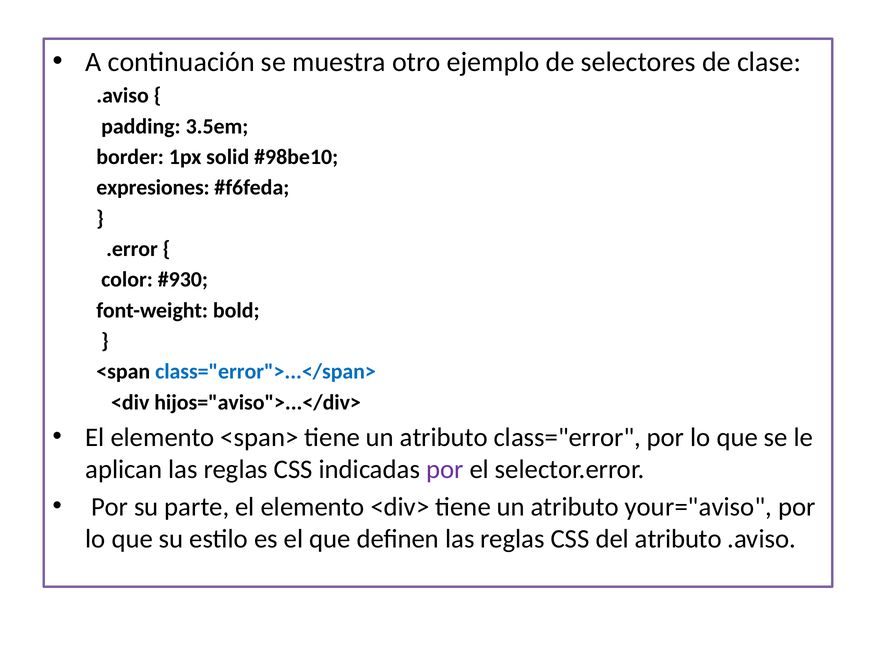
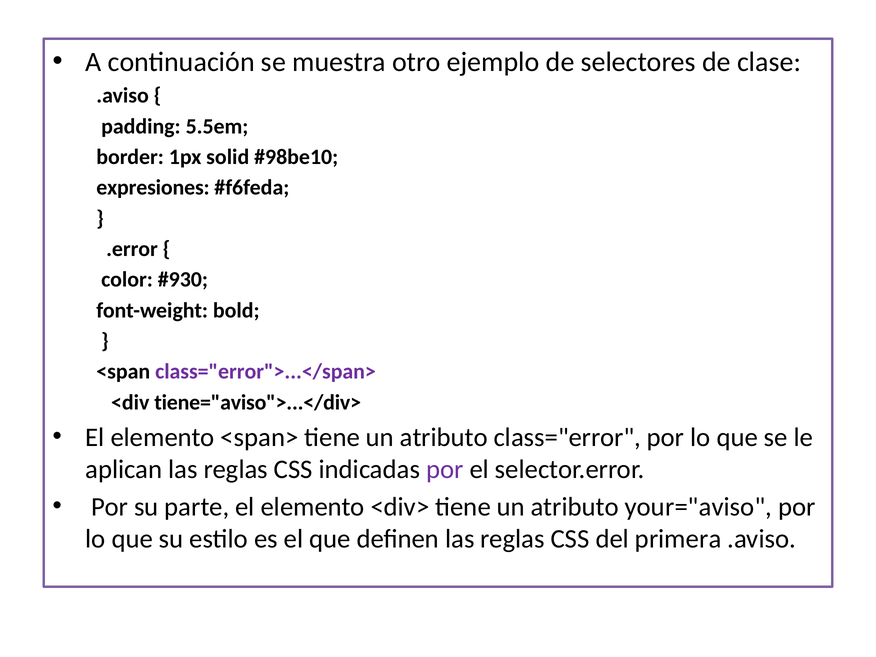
3.5em: 3.5em -> 5.5em
class="error">...</span> colour: blue -> purple
hijos="aviso">...</div>: hijos="aviso">...</div> -> tiene="aviso">...</div>
del atributo: atributo -> primera
